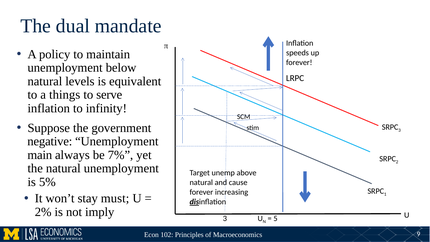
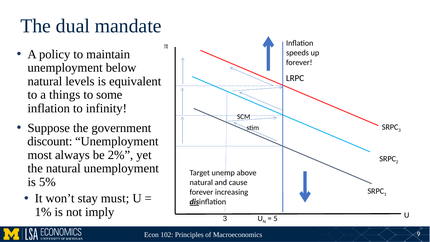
serve: serve -> some
negative: negative -> discount
main: main -> most
7%: 7% -> 2%
2%: 2% -> 1%
